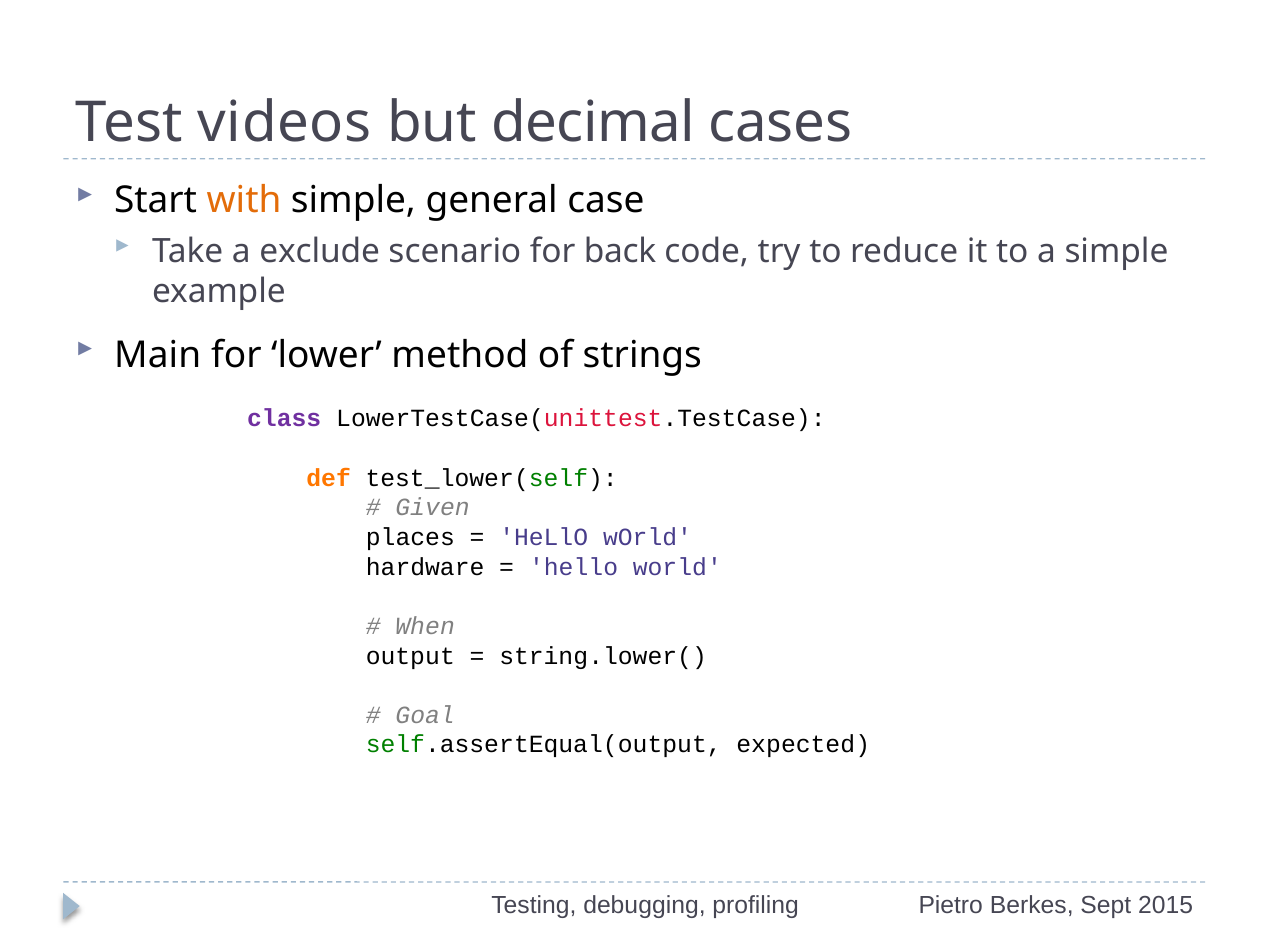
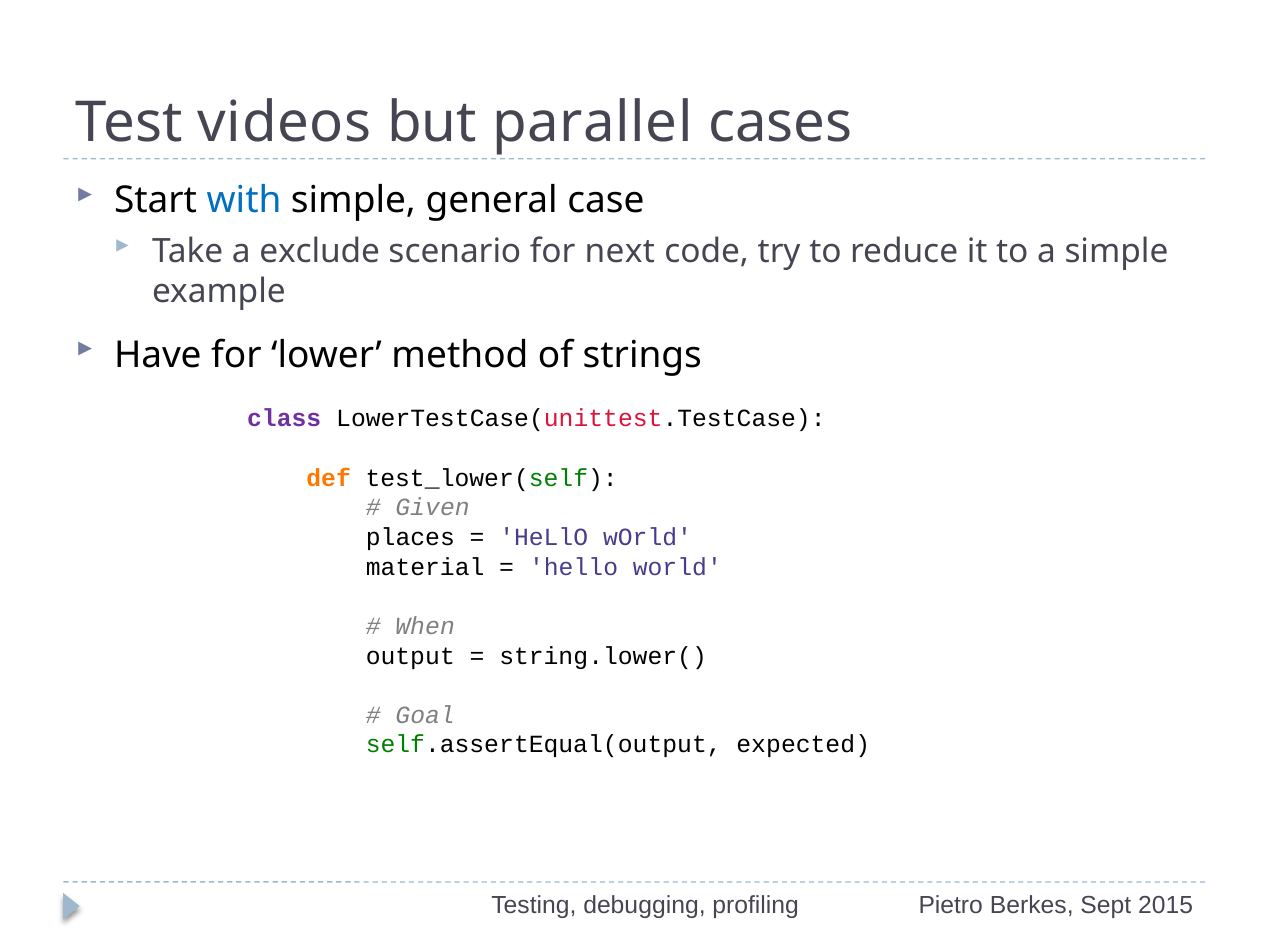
decimal: decimal -> parallel
with colour: orange -> blue
back: back -> next
Main: Main -> Have
hardware: hardware -> material
